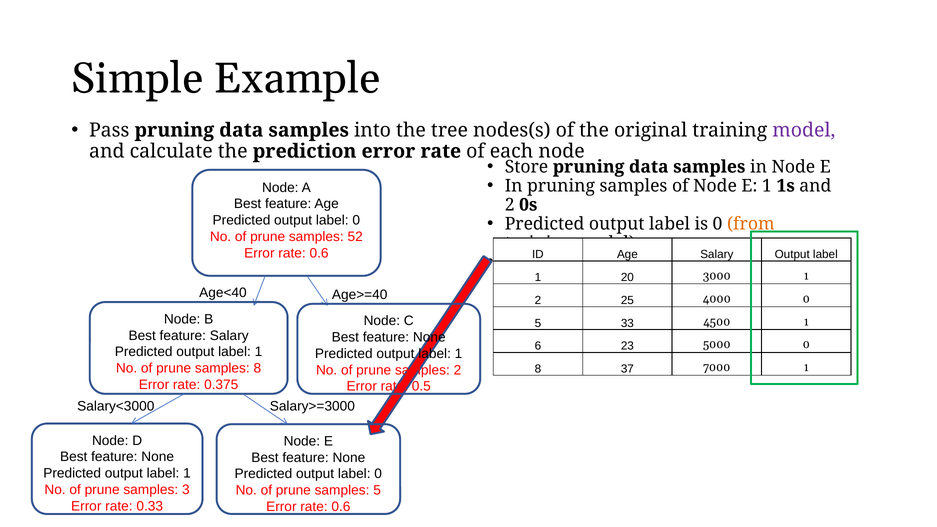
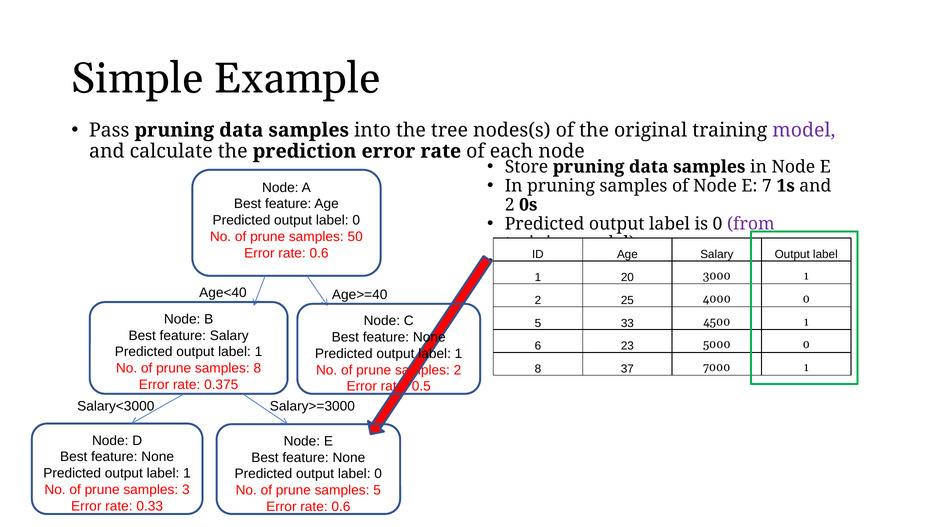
E 1: 1 -> 7
from colour: orange -> purple
52: 52 -> 50
